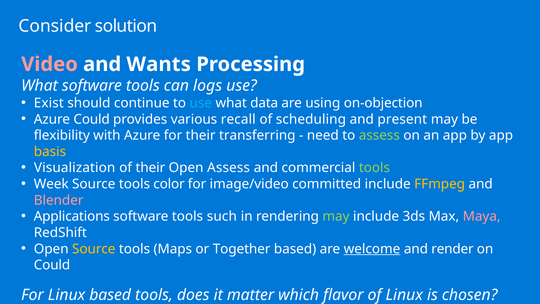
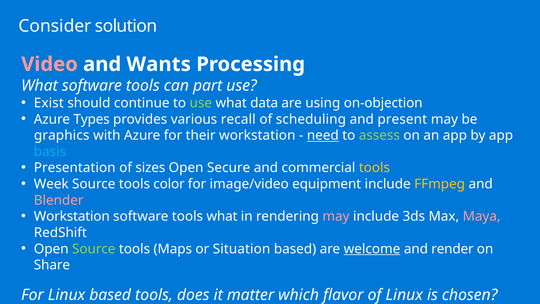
logs: logs -> part
use at (201, 103) colour: light blue -> light green
Azure Could: Could -> Types
flexibility: flexibility -> graphics
their transferring: transferring -> workstation
need underline: none -> present
basis colour: yellow -> light blue
Visualization: Visualization -> Presentation
of their: their -> sizes
Open Assess: Assess -> Secure
tools at (374, 168) colour: light green -> yellow
committed: committed -> equipment
Applications at (72, 216): Applications -> Workstation
tools such: such -> what
may at (336, 216) colour: light green -> pink
Source at (94, 249) colour: yellow -> light green
Together: Together -> Situation
Could at (52, 265): Could -> Share
